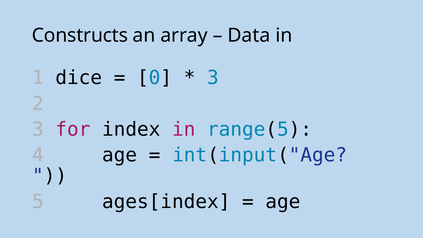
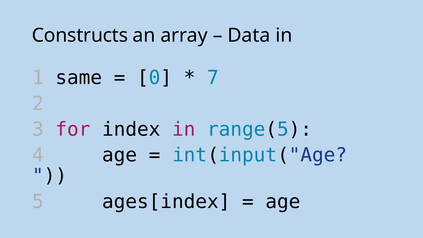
dice: dice -> same
3 at (213, 78): 3 -> 7
